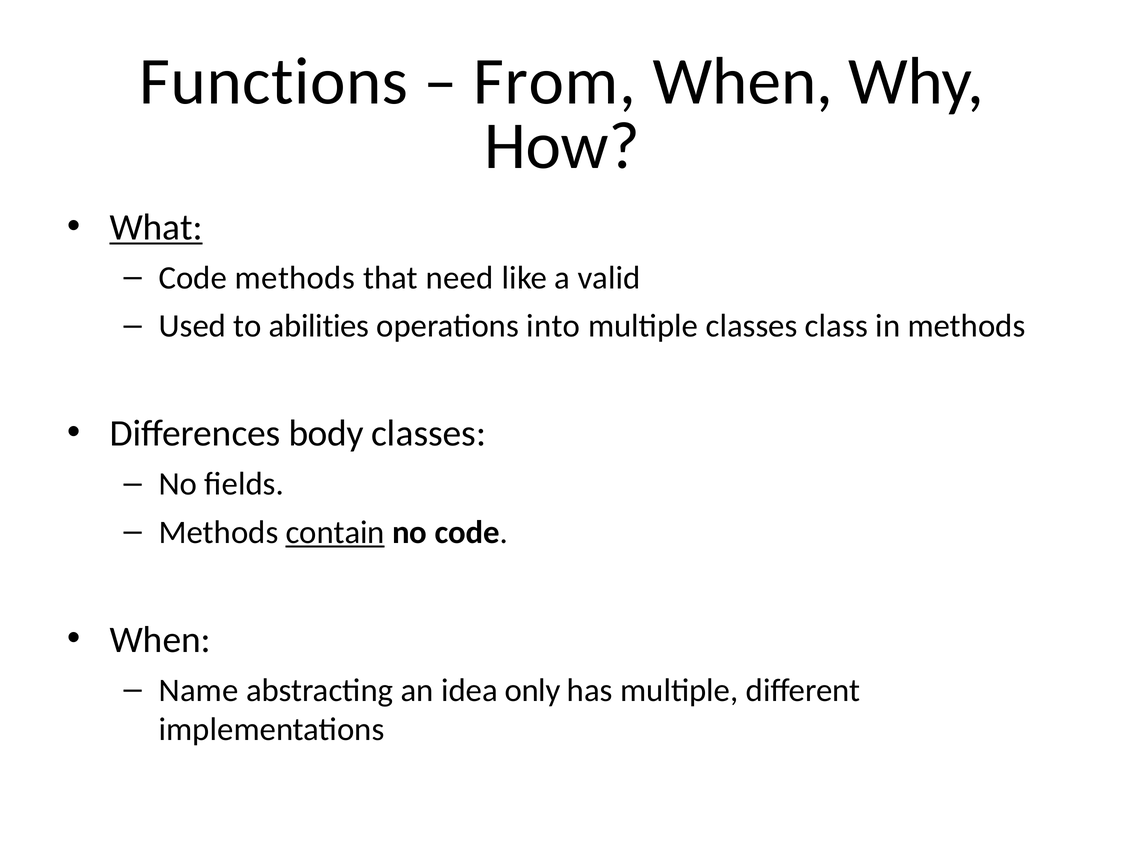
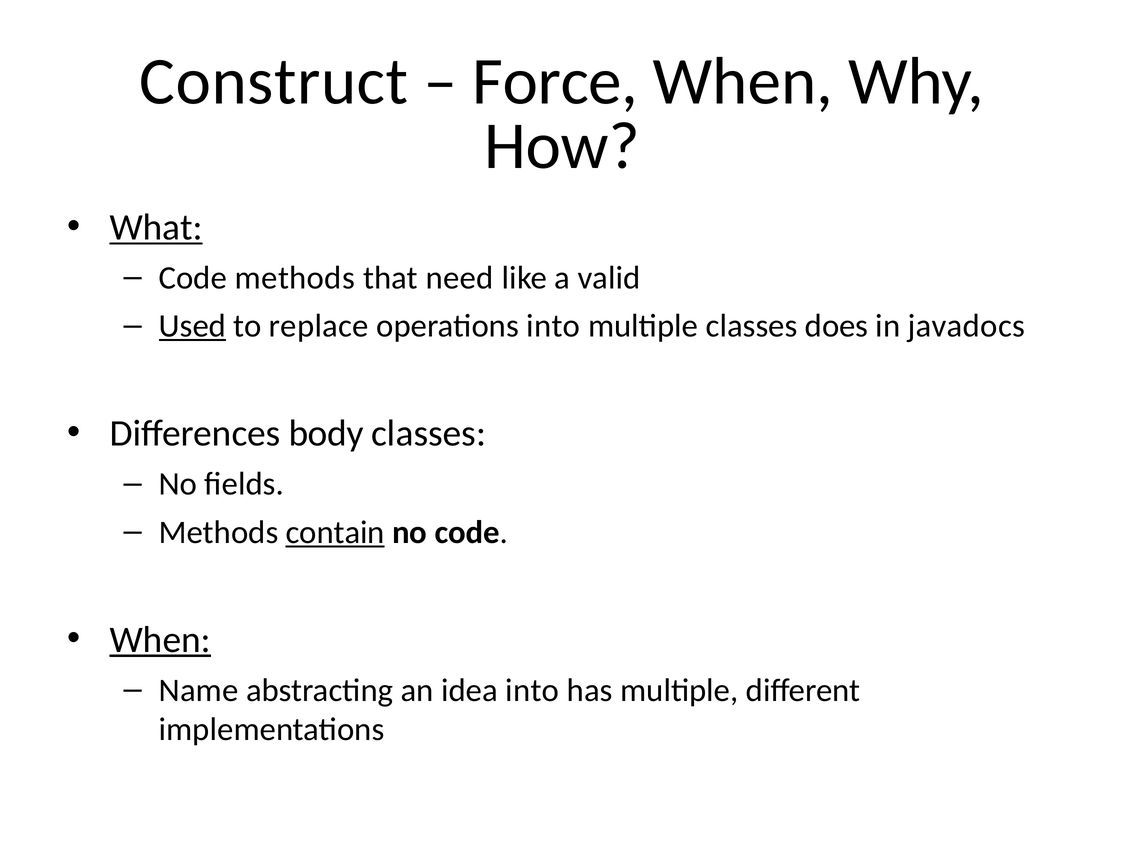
Functions: Functions -> Construct
From: From -> Force
Used underline: none -> present
abilities: abilities -> replace
class: class -> does
in methods: methods -> javadocs
When at (160, 640) underline: none -> present
idea only: only -> into
